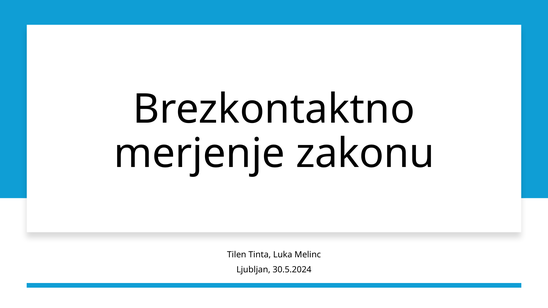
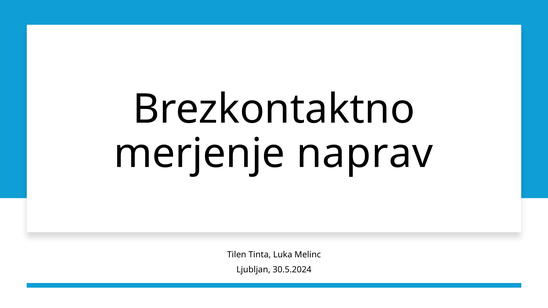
zakonu: zakonu -> naprav
